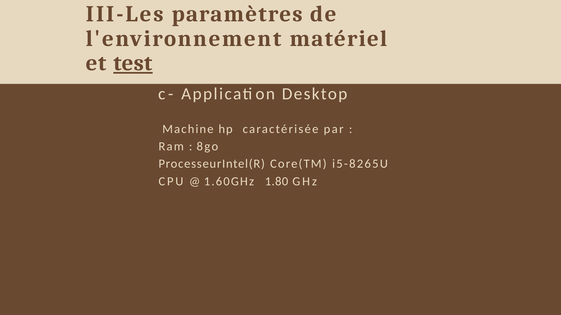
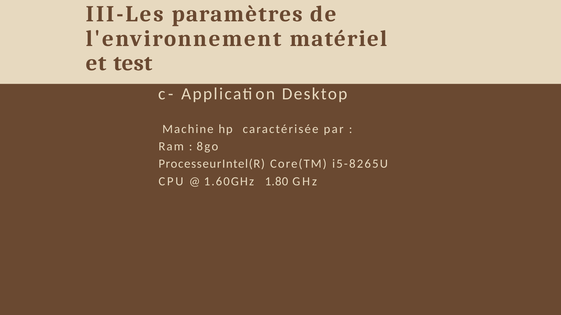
test underline: present -> none
